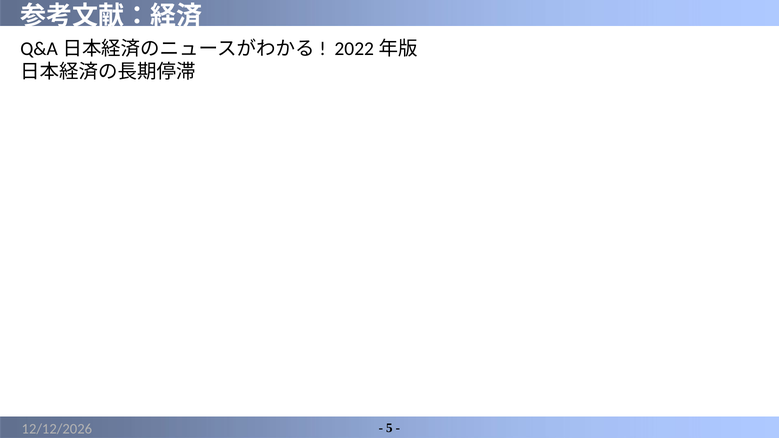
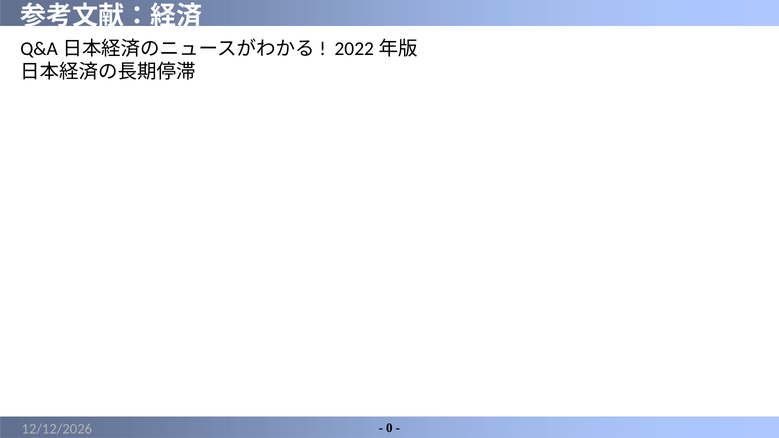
5: 5 -> 0
